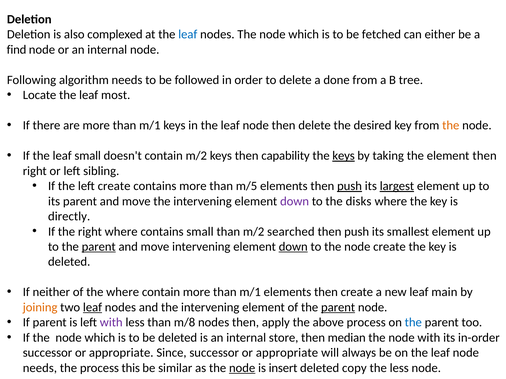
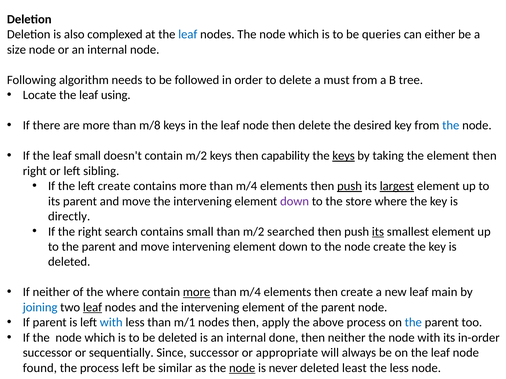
fetched: fetched -> queries
find: find -> size
done: done -> must
most: most -> using
are more than m/1: m/1 -> m/8
the at (451, 126) colour: orange -> blue
contains more than m/5: m/5 -> m/4
disks: disks -> store
right where: where -> search
its at (378, 232) underline: none -> present
parent at (99, 247) underline: present -> none
down at (293, 247) underline: present -> none
more at (197, 293) underline: none -> present
m/1 at (250, 293): m/1 -> m/4
joining colour: orange -> blue
parent at (338, 308) underline: present -> none
with at (111, 323) colour: purple -> blue
m/8: m/8 -> m/1
store: store -> done
then median: median -> neither
appropriate at (121, 353): appropriate -> sequentially
needs at (40, 368): needs -> found
process this: this -> left
insert: insert -> never
copy: copy -> least
